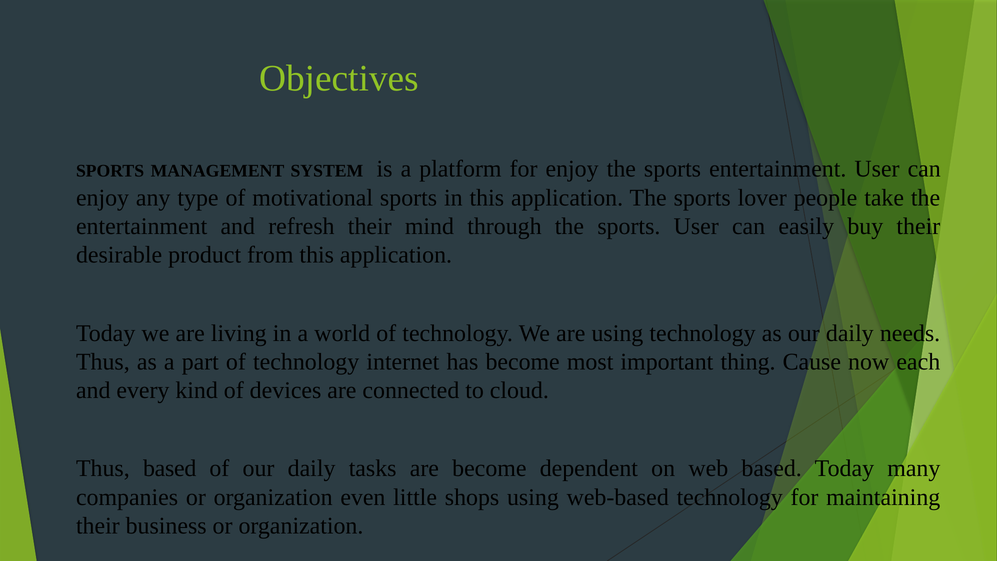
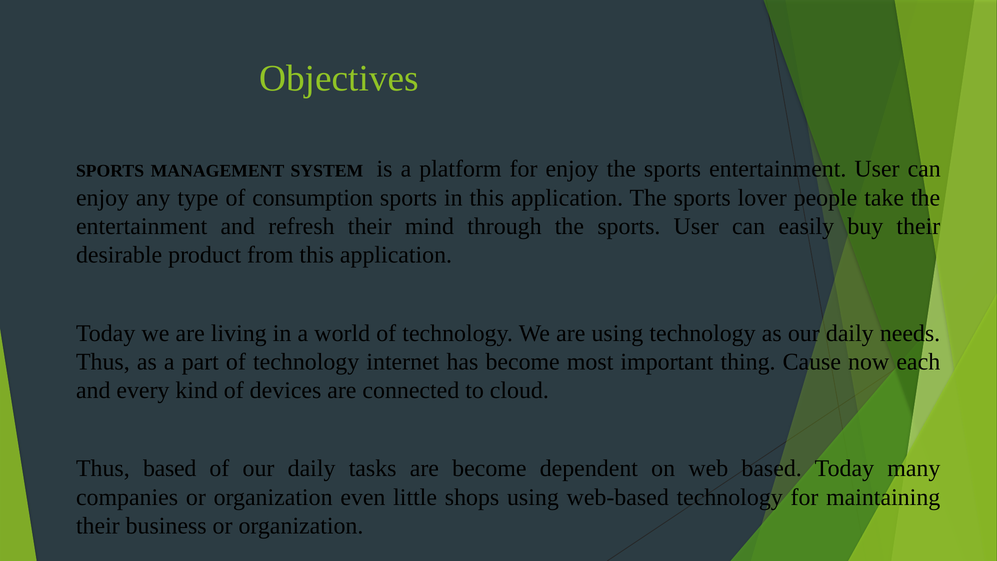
motivational: motivational -> consumption
